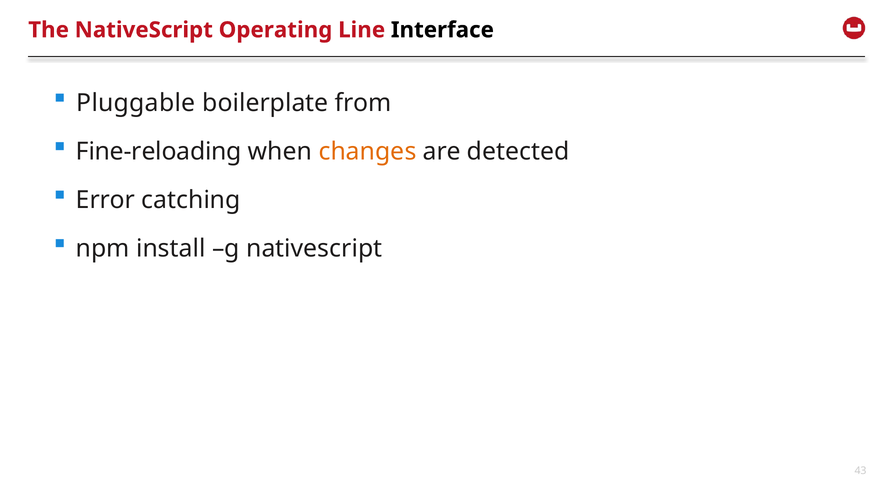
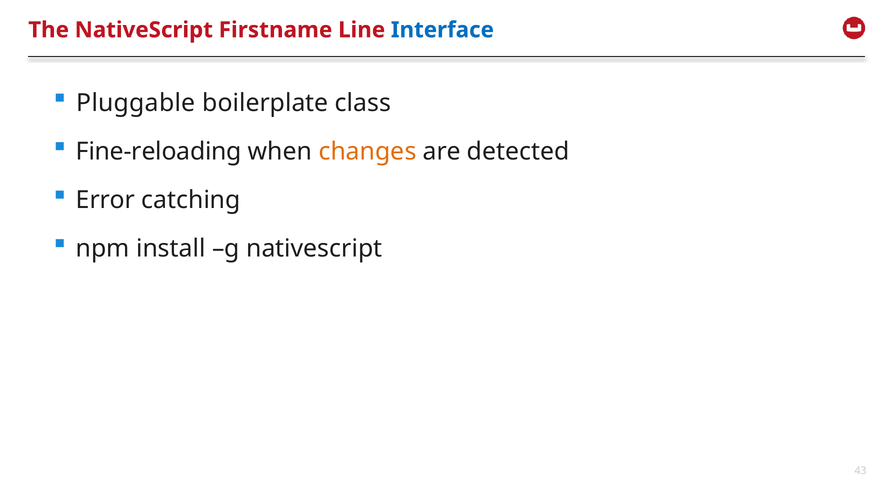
Operating: Operating -> Firstname
Interface colour: black -> blue
from: from -> class
